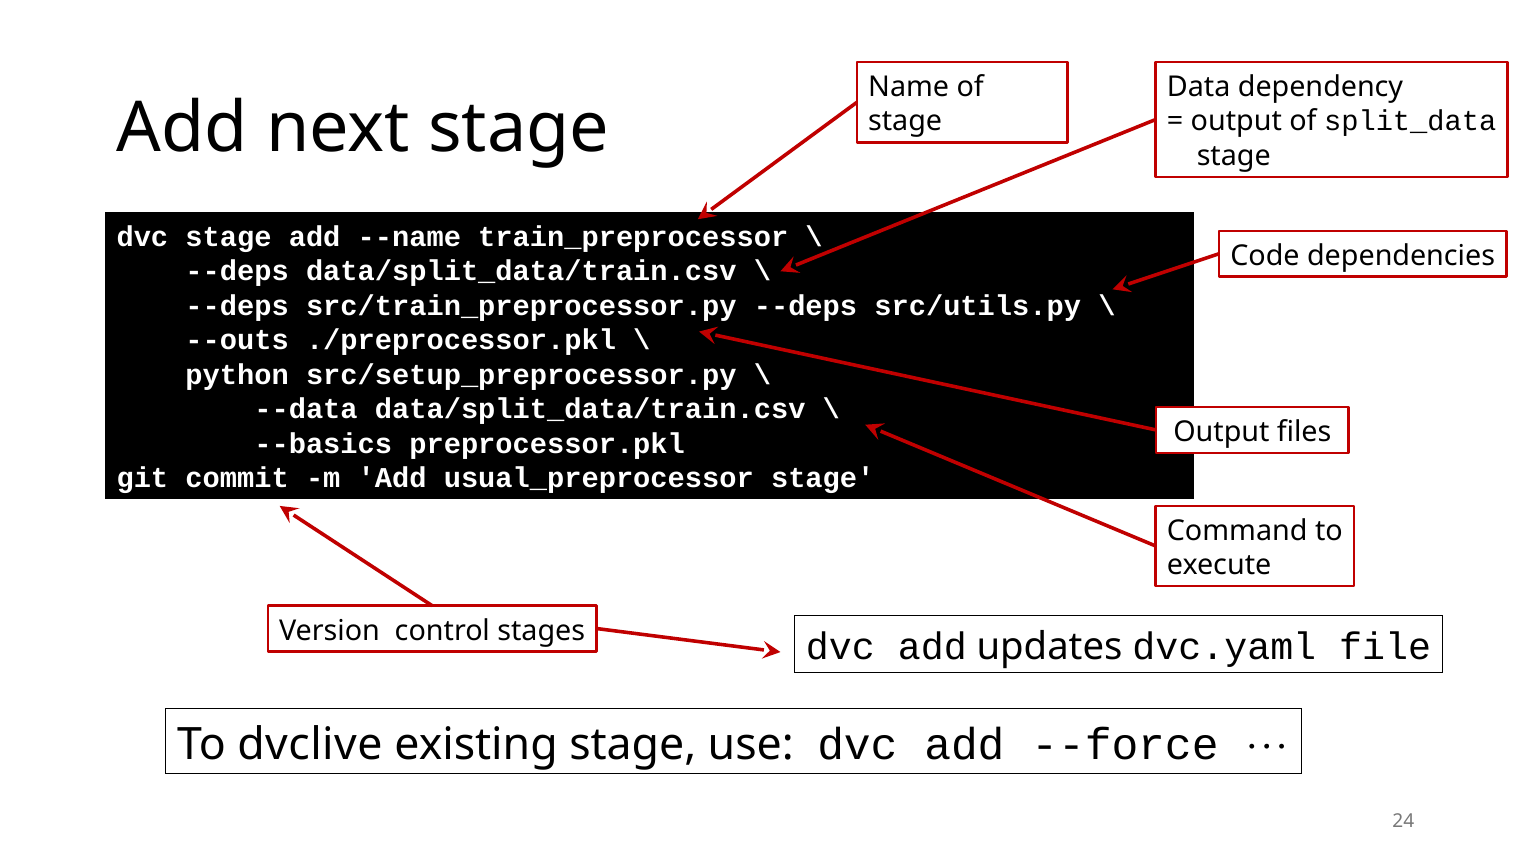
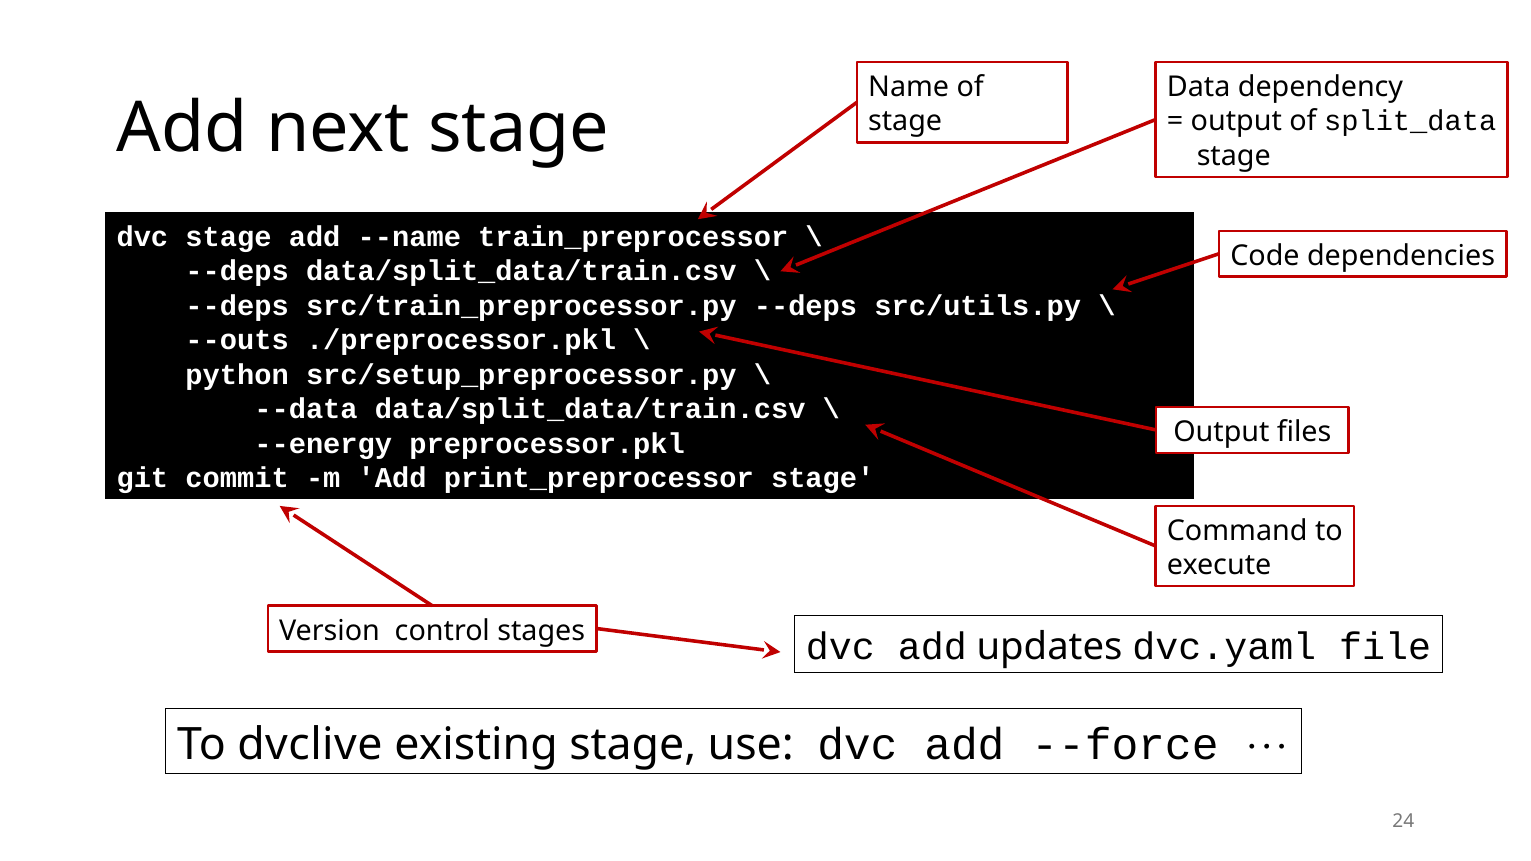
--basics: --basics -> --energy
usual_preprocessor: usual_preprocessor -> print_preprocessor
